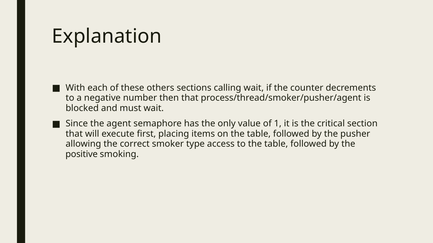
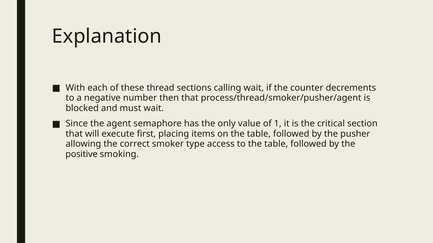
others: others -> thread
